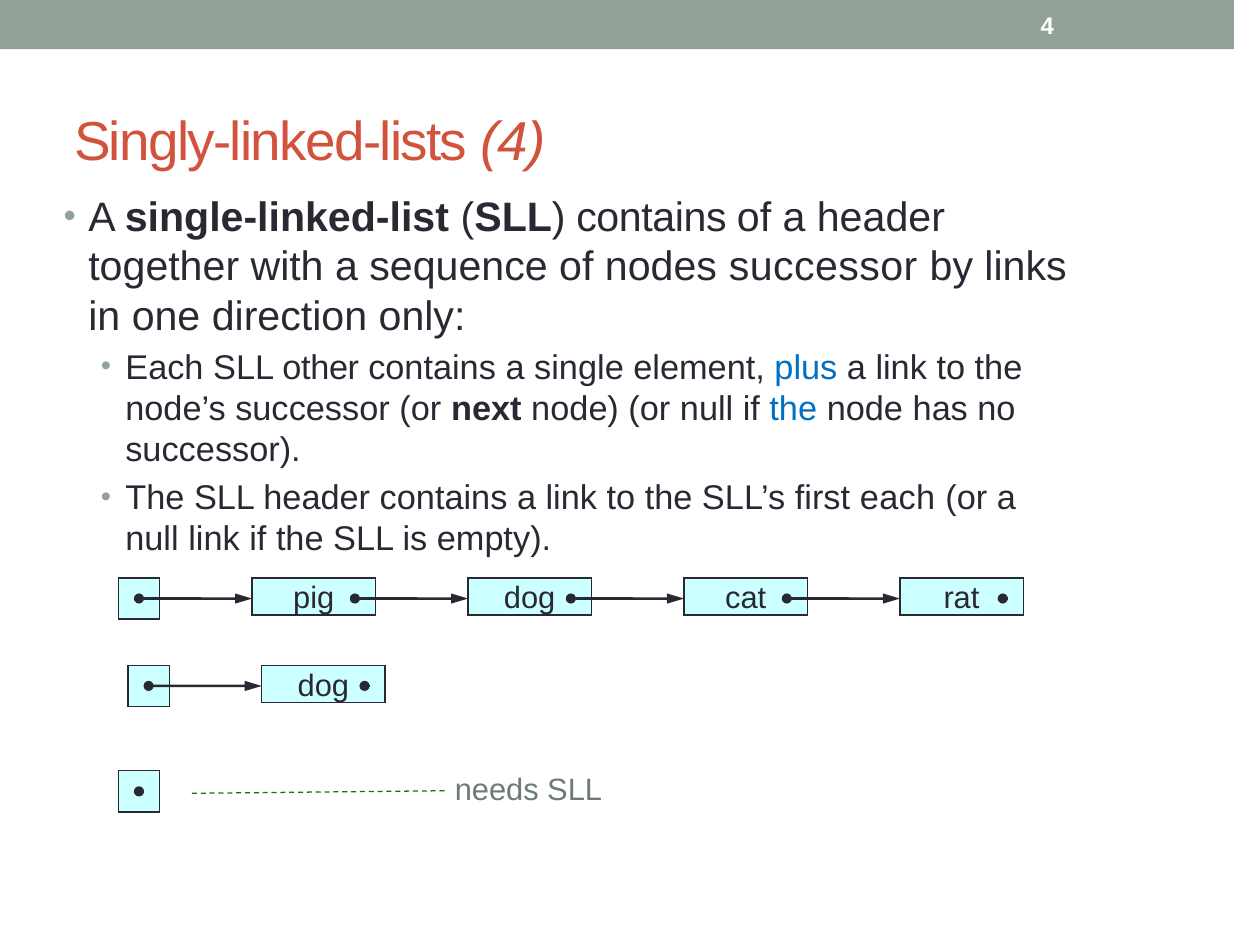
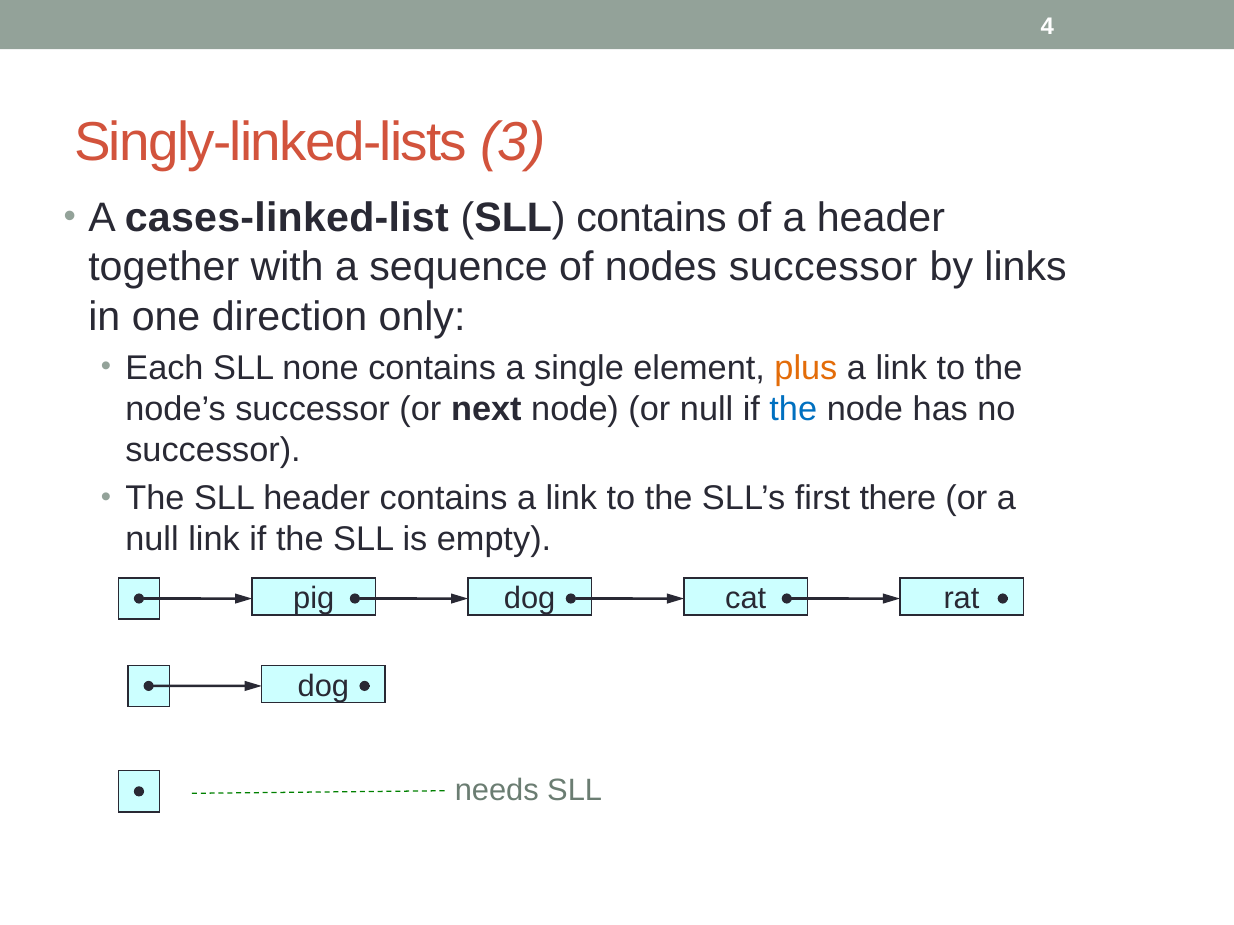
Singly-linked-lists 4: 4 -> 3
single-linked-list: single-linked-list -> cases-linked-list
other: other -> none
plus colour: blue -> orange
first each: each -> there
